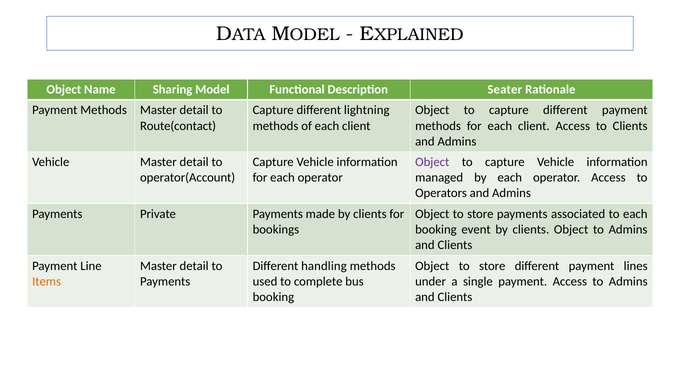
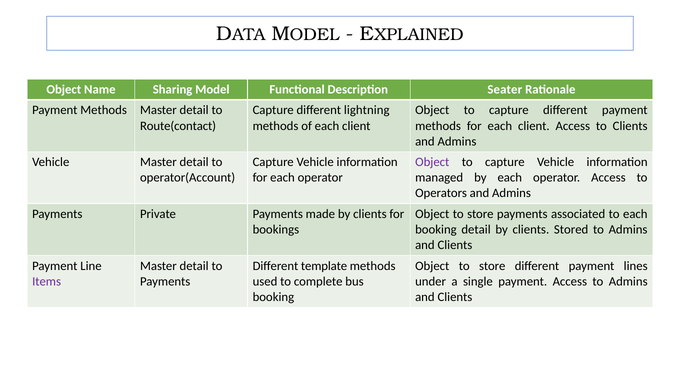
booking event: event -> detail
clients Object: Object -> Stored
handling: handling -> template
Items colour: orange -> purple
